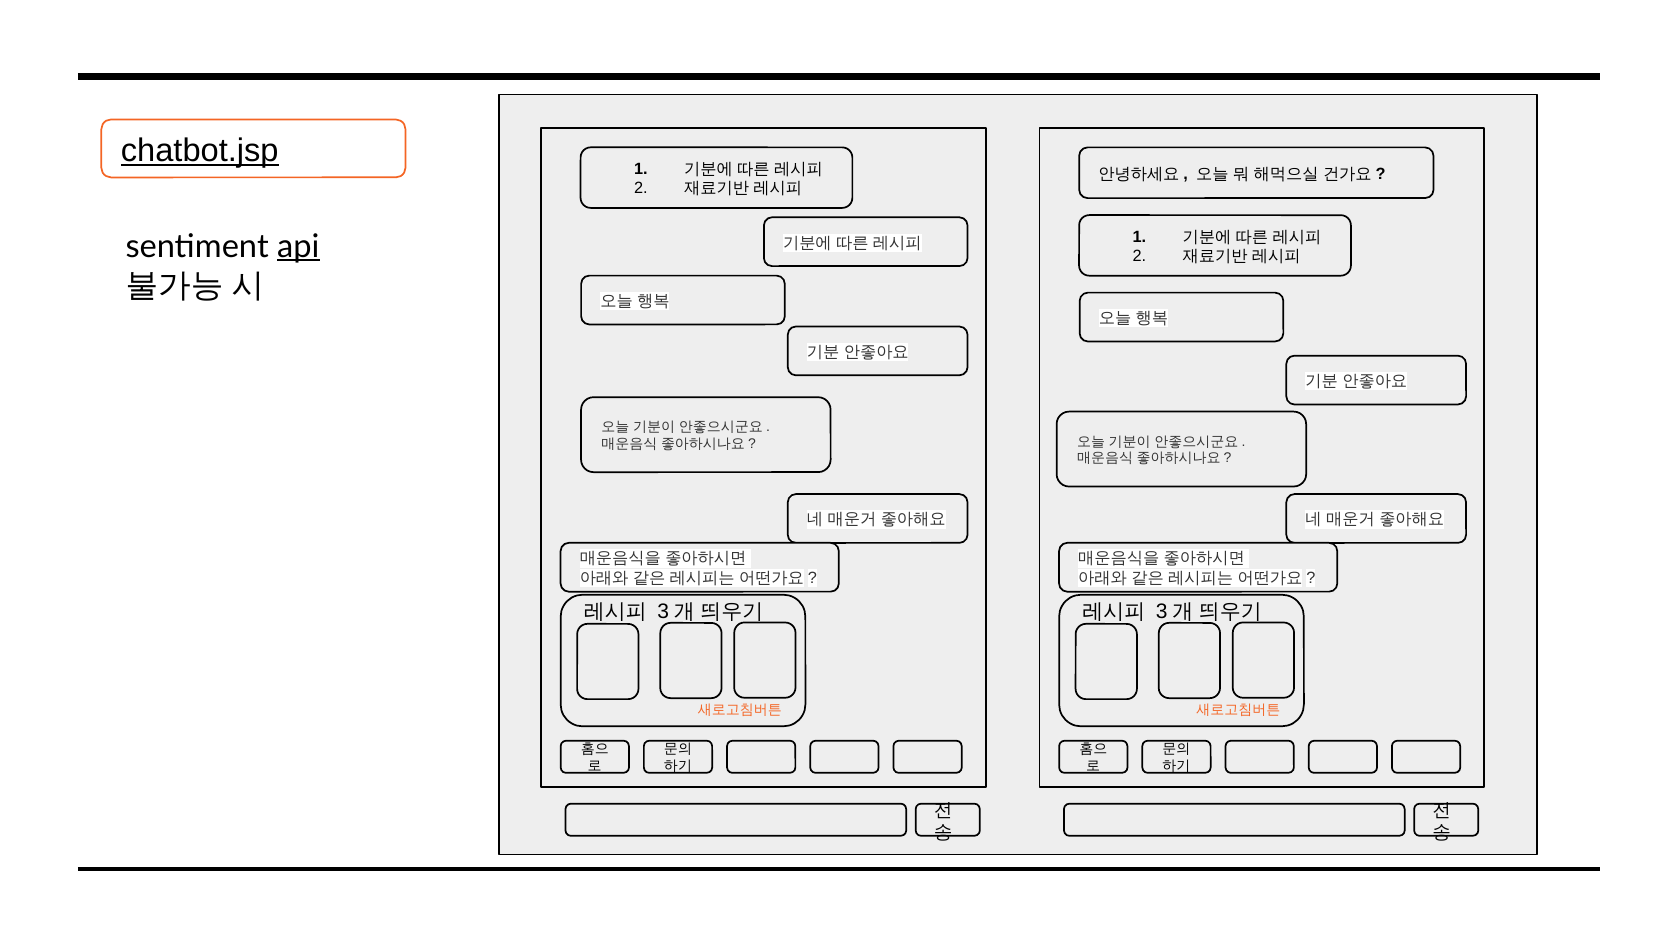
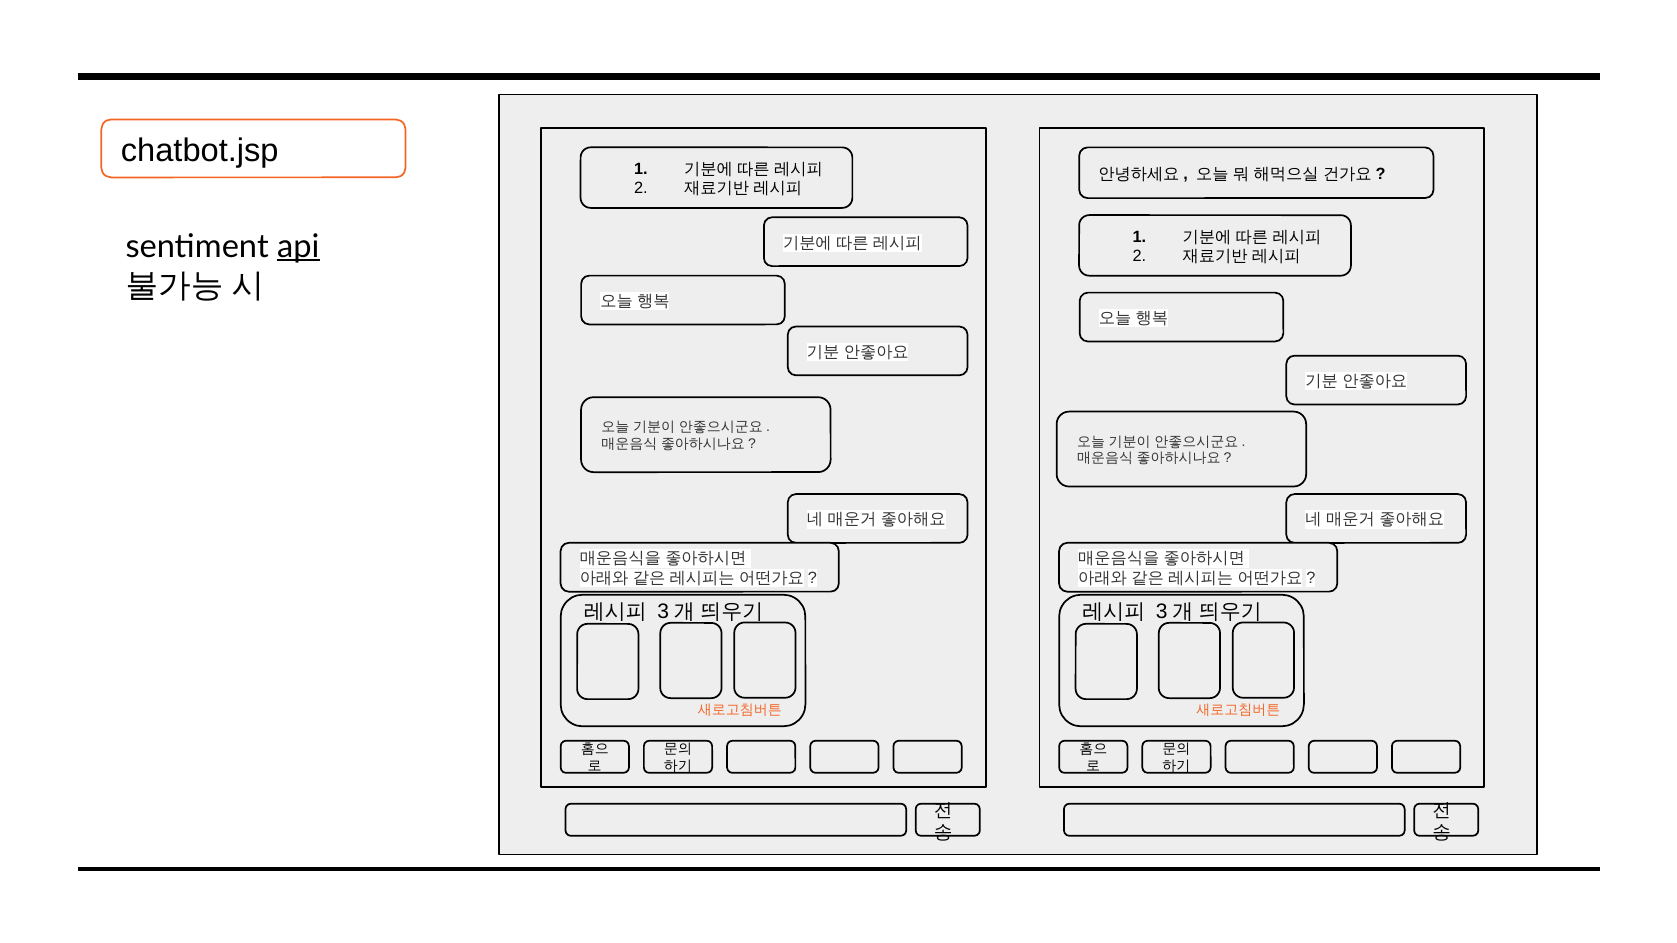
chatbot.jsp underline: present -> none
